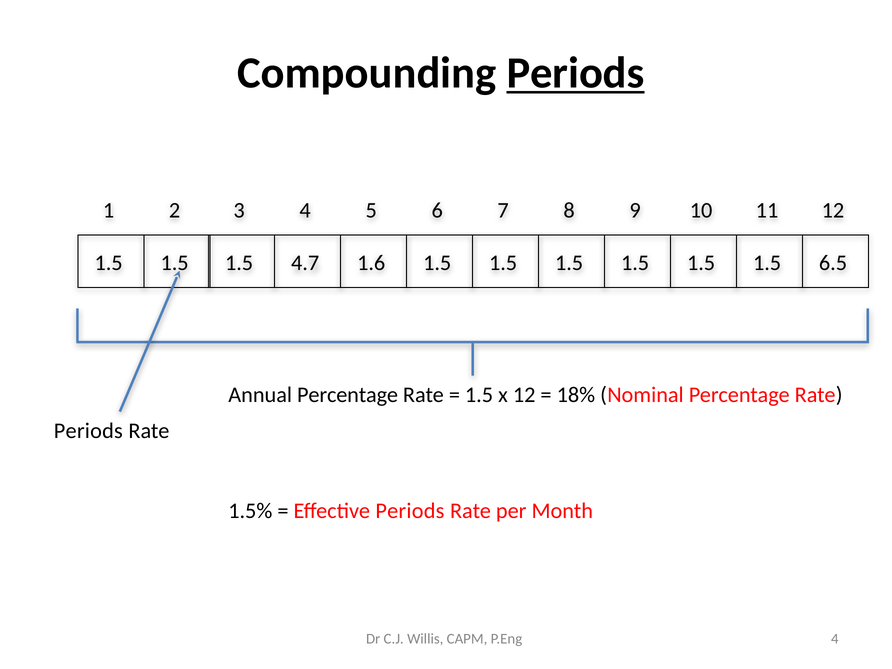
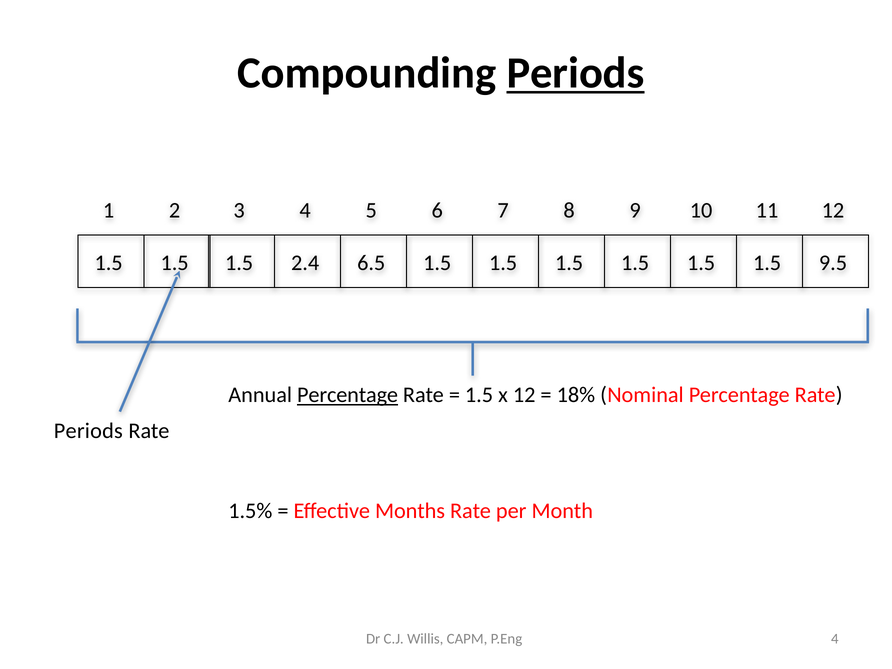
4.7: 4.7 -> 2.4
1.6: 1.6 -> 6.5
6.5: 6.5 -> 9.5
Percentage at (348, 395) underline: none -> present
Effective Periods: Periods -> Months
